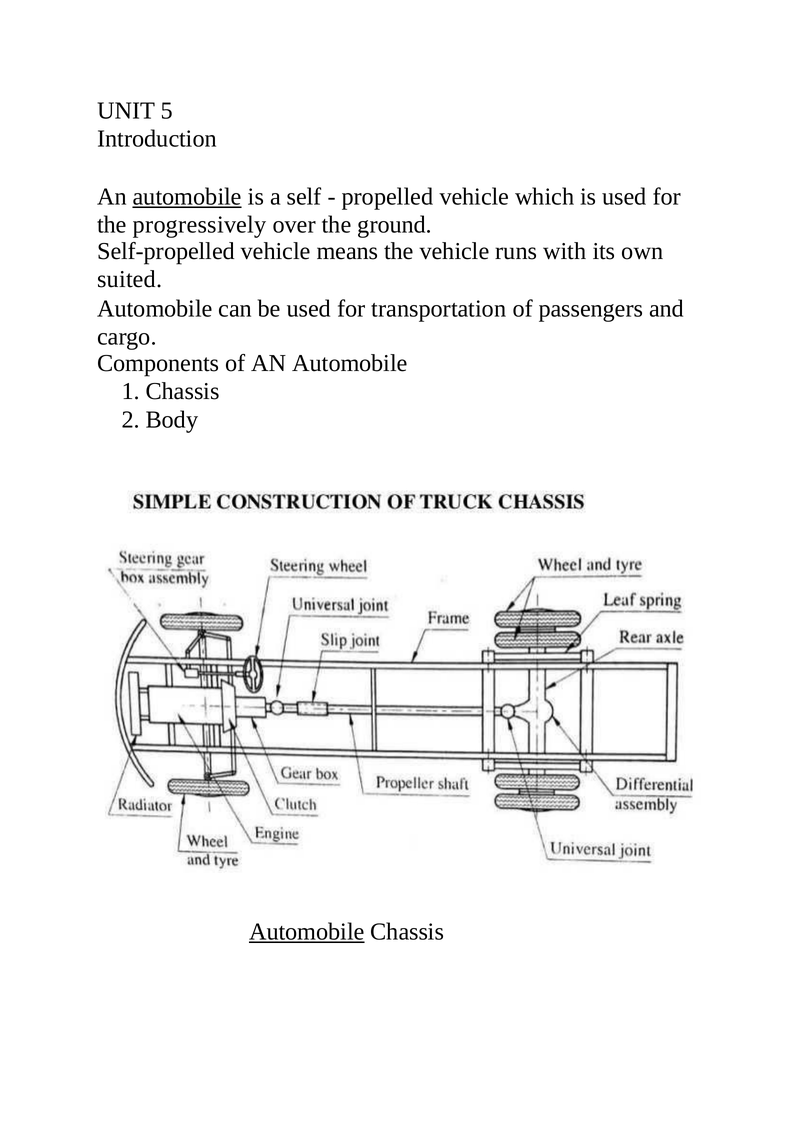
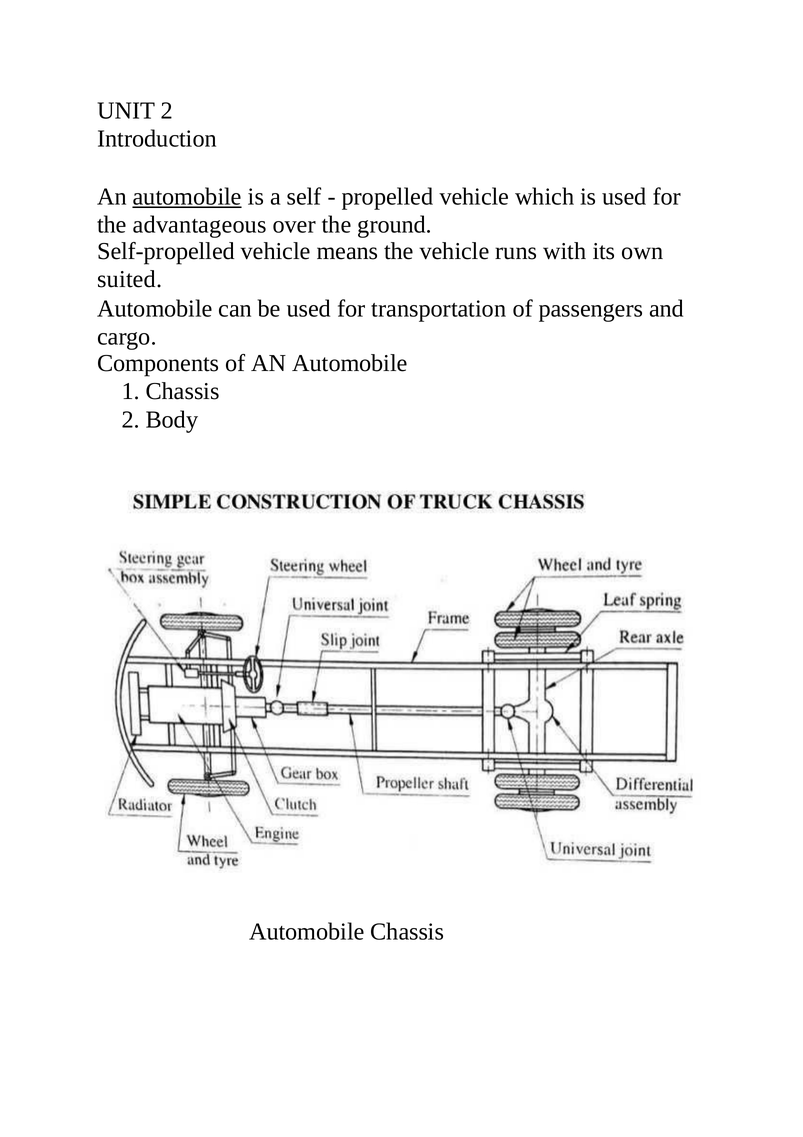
5: 5 -> 2
progressively: progressively -> advantageous
Automobile at (307, 932) underline: present -> none
